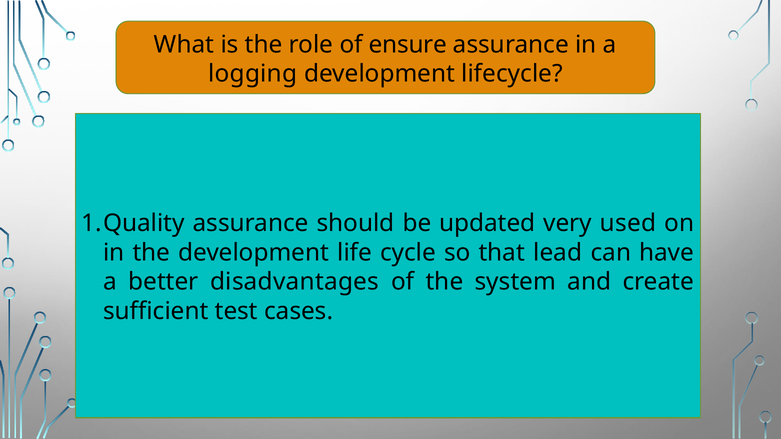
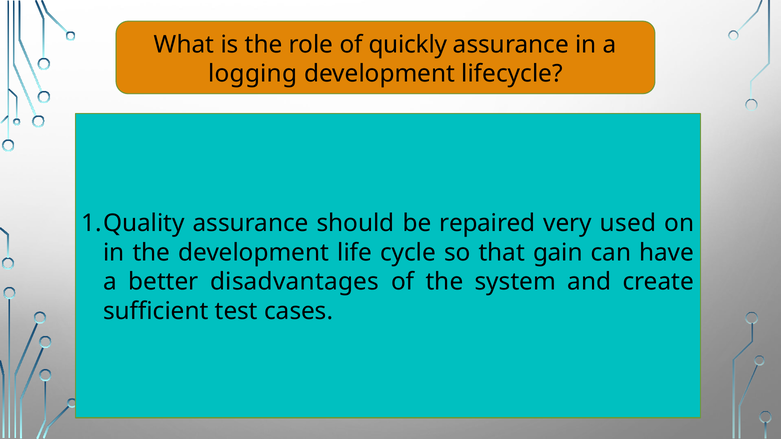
ensure: ensure -> quickly
updated: updated -> repaired
lead: lead -> gain
